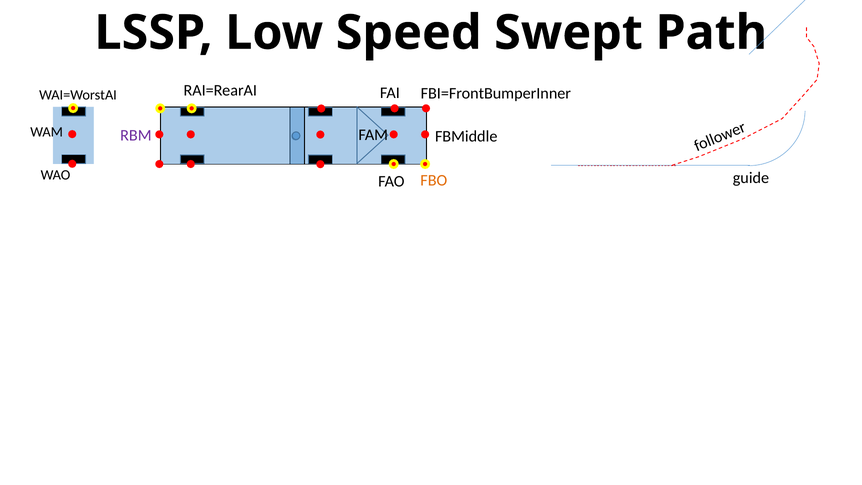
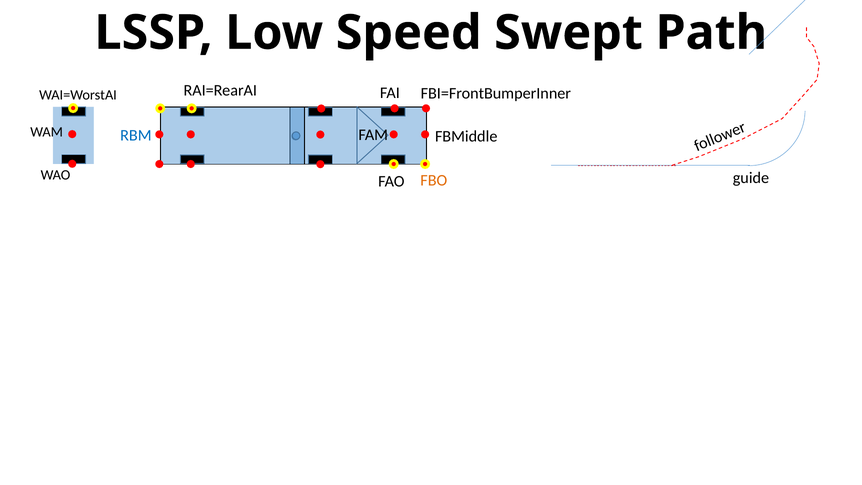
RBM colour: purple -> blue
